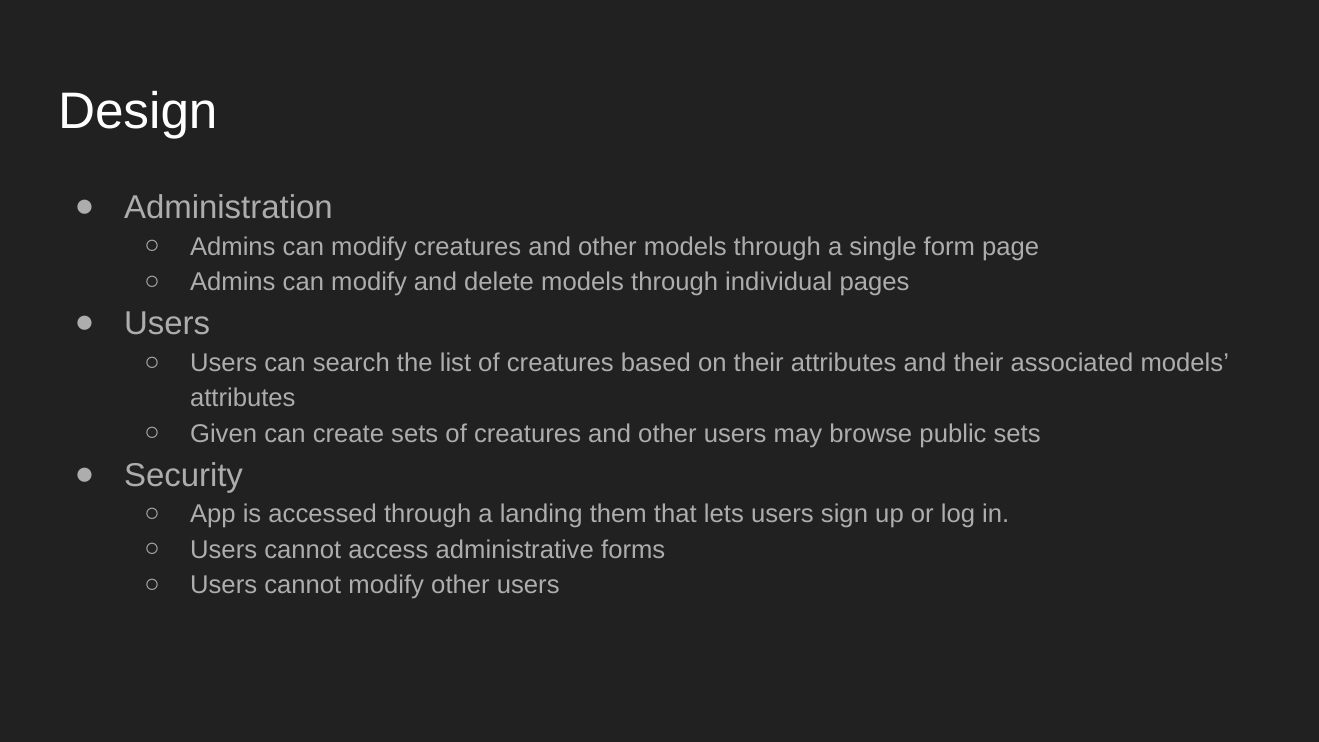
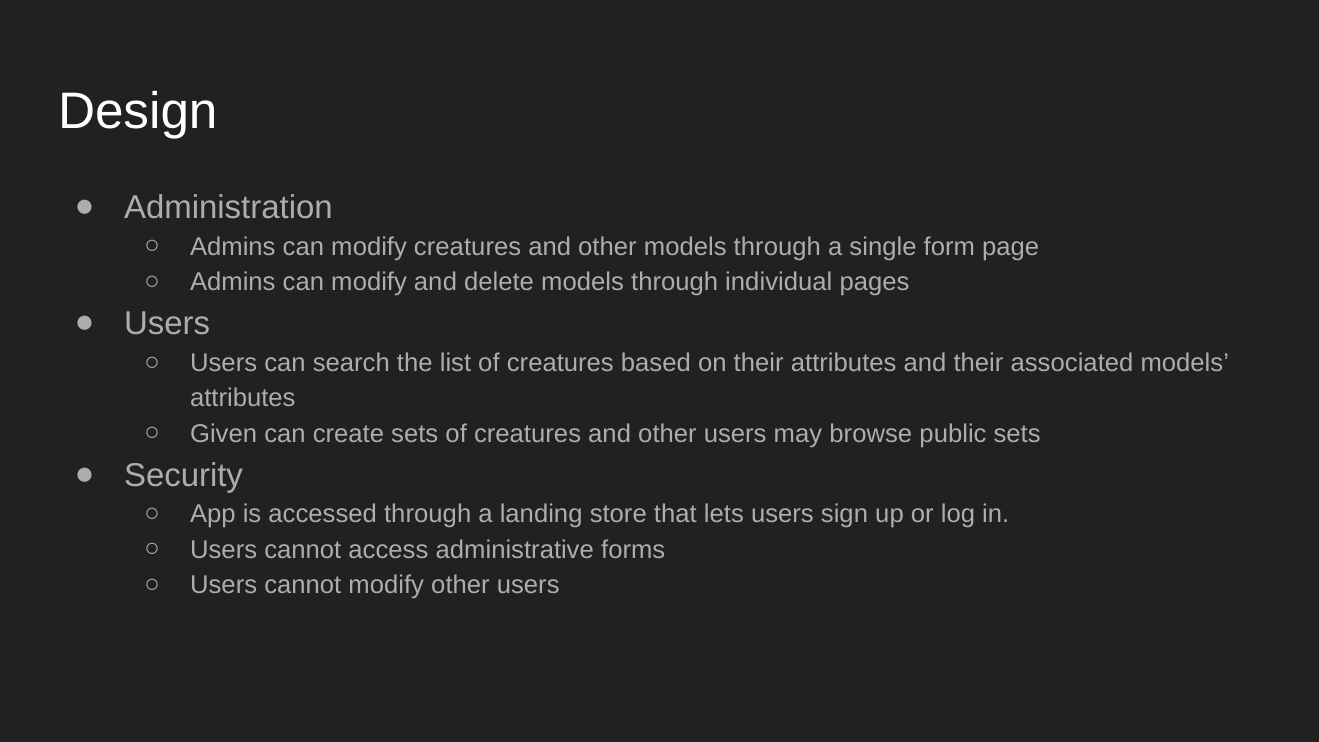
them: them -> store
